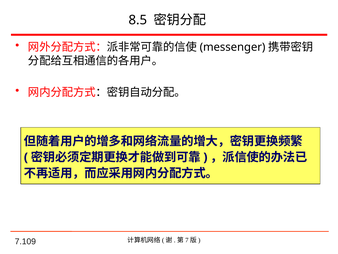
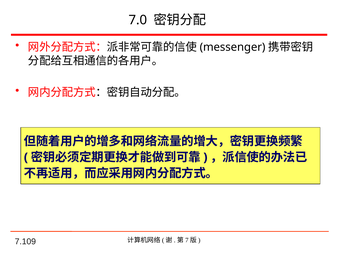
8.5: 8.5 -> 7.0
